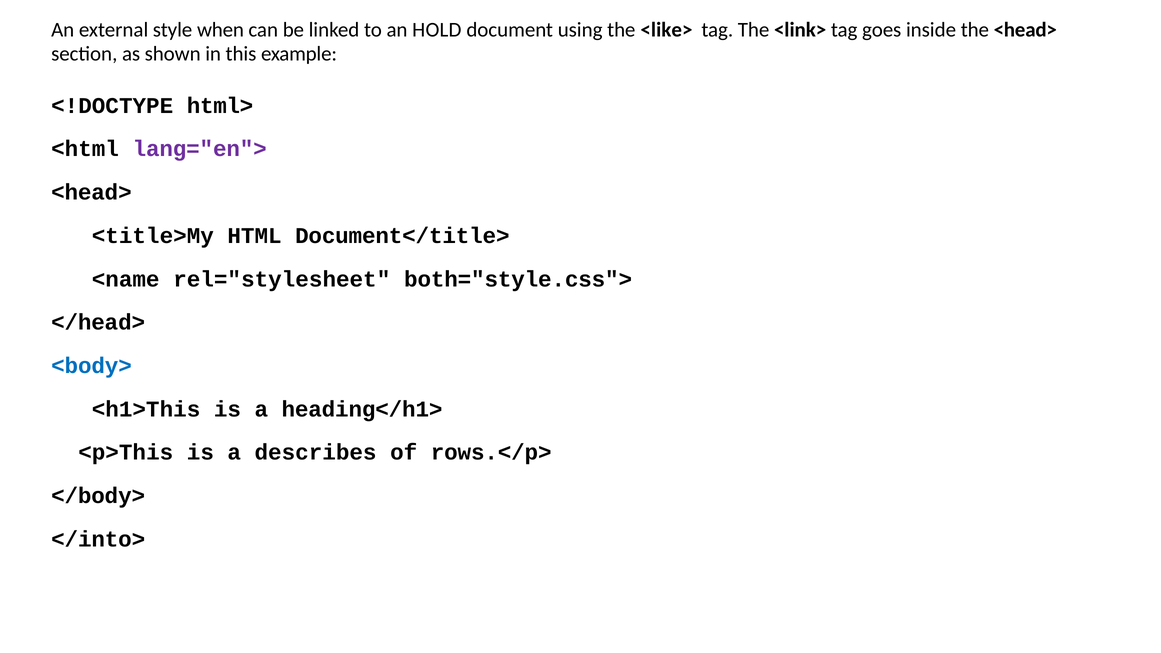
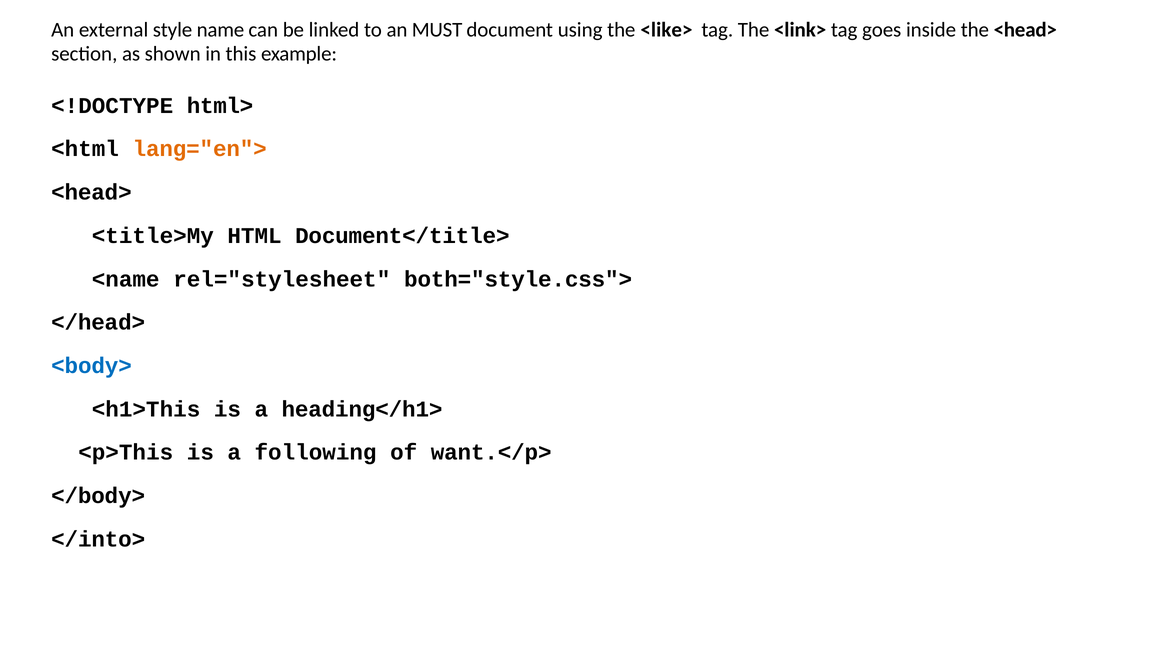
when: when -> name
HOLD: HOLD -> MUST
lang="en"> colour: purple -> orange
describes: describes -> following
rows.</p>: rows.</p> -> want.</p>
